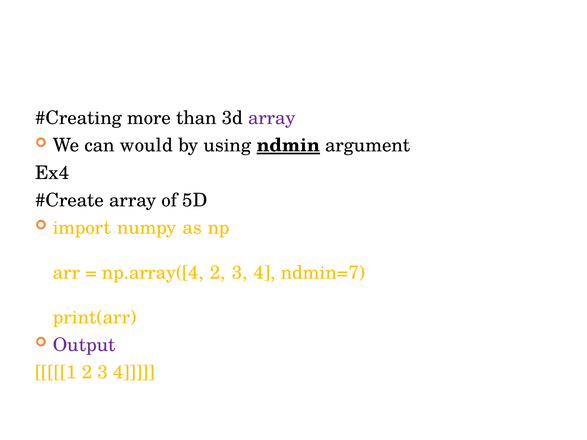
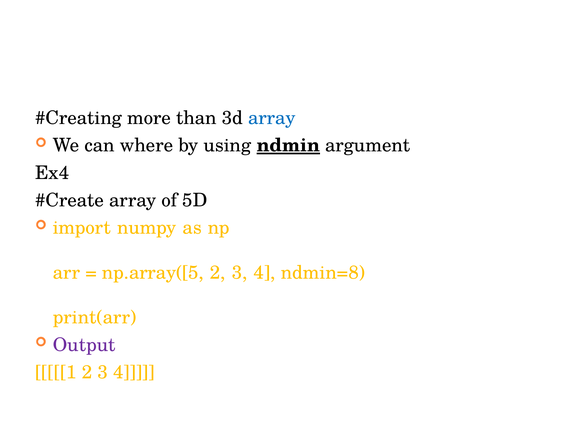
array at (272, 118) colour: purple -> blue
would: would -> where
np.array([4: np.array([4 -> np.array([5
ndmin=7: ndmin=7 -> ndmin=8
